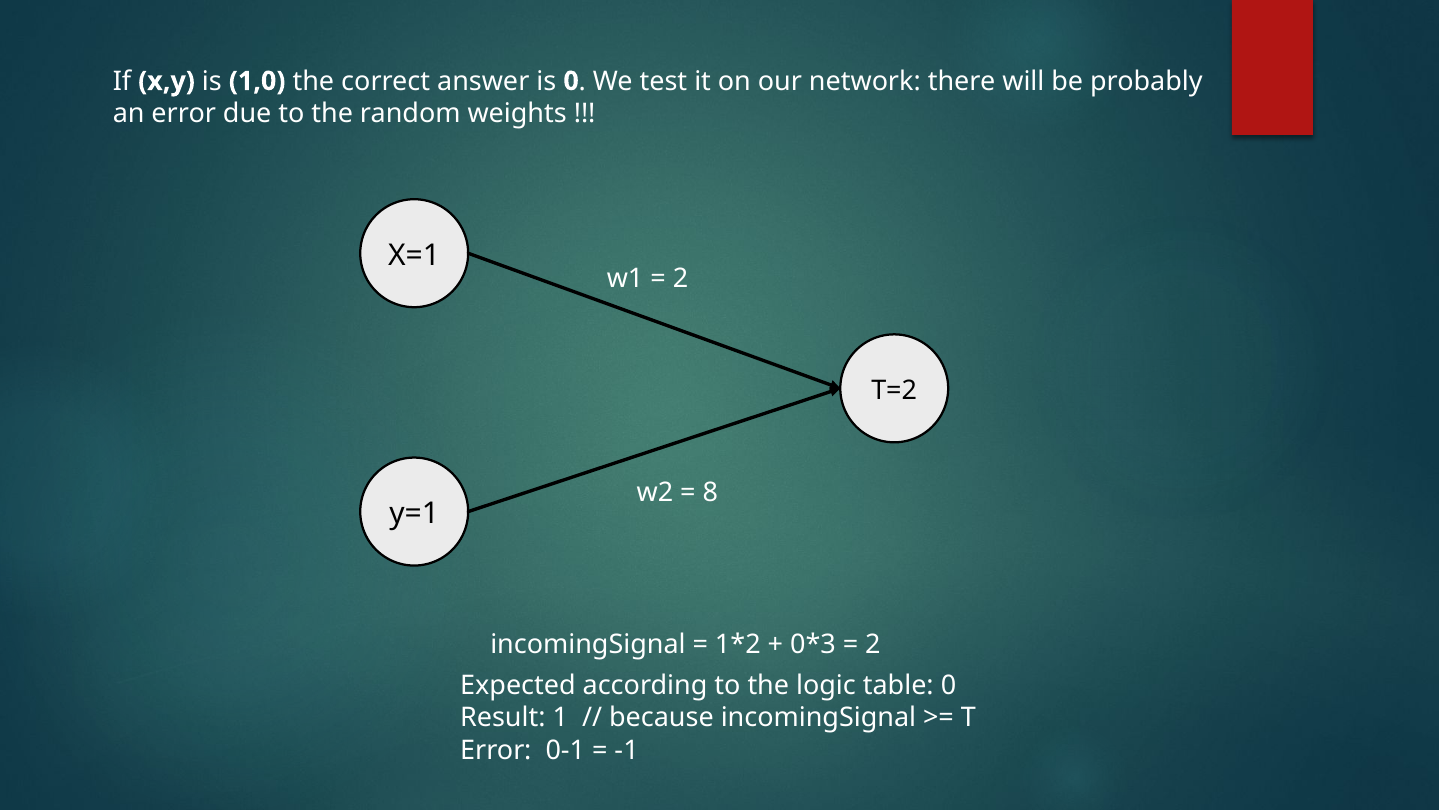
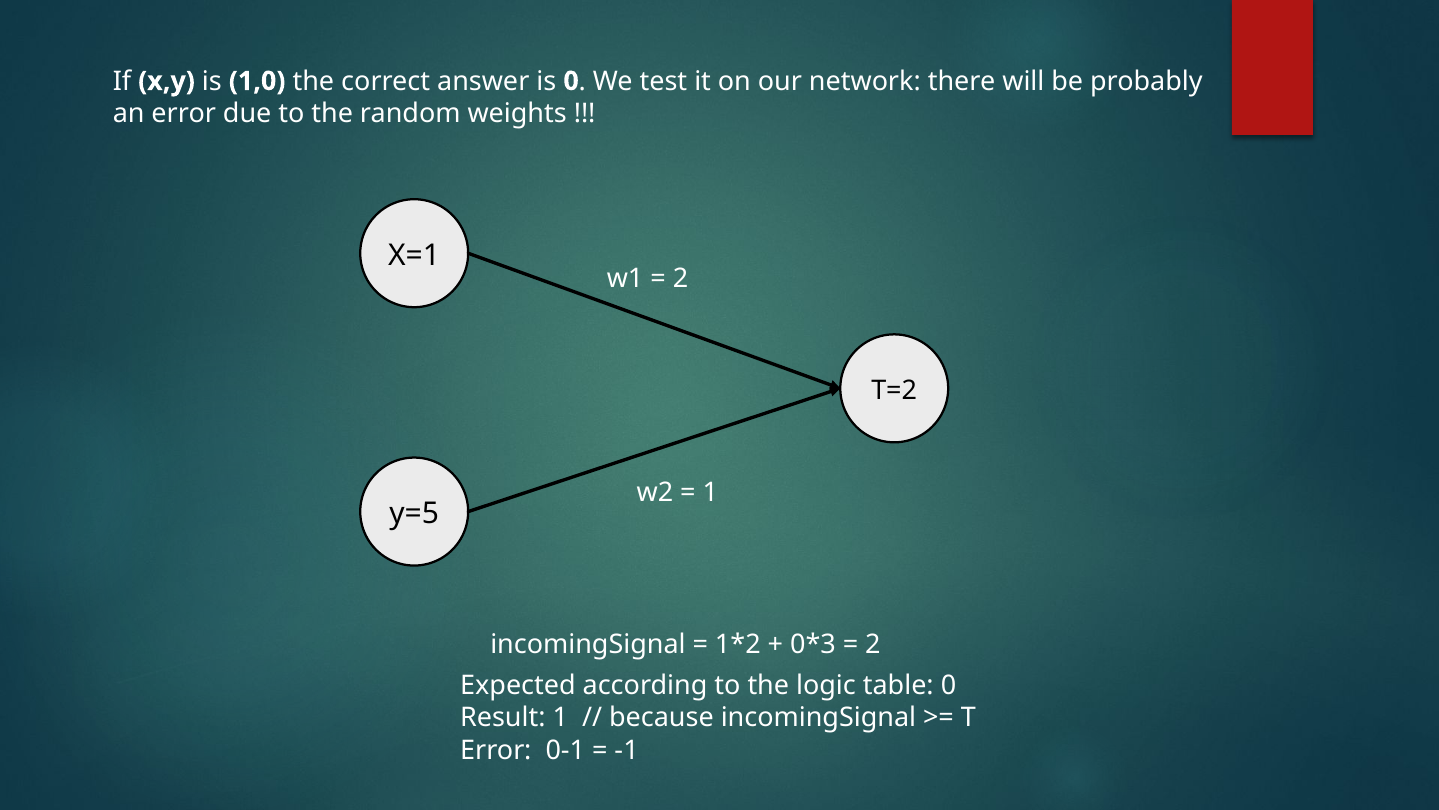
8 at (710, 493): 8 -> 1
y=1: y=1 -> y=5
